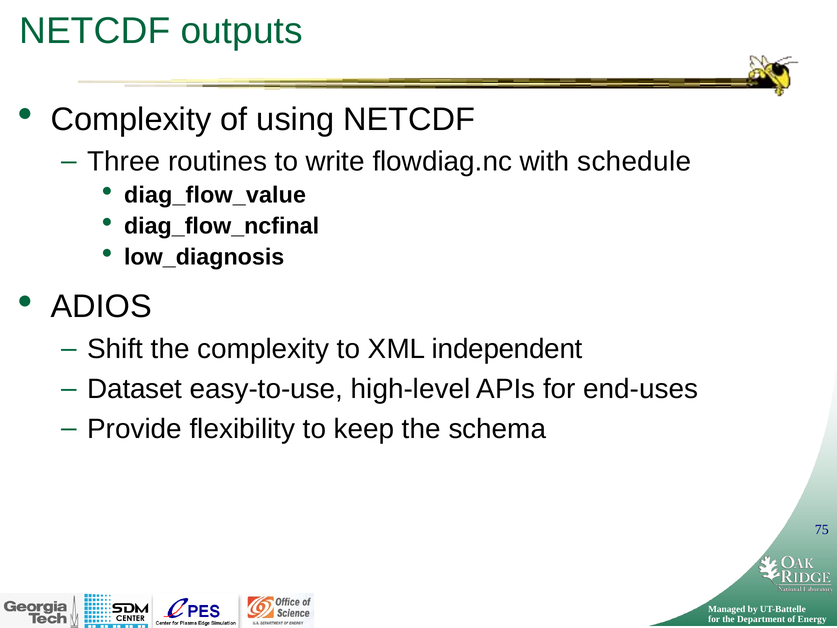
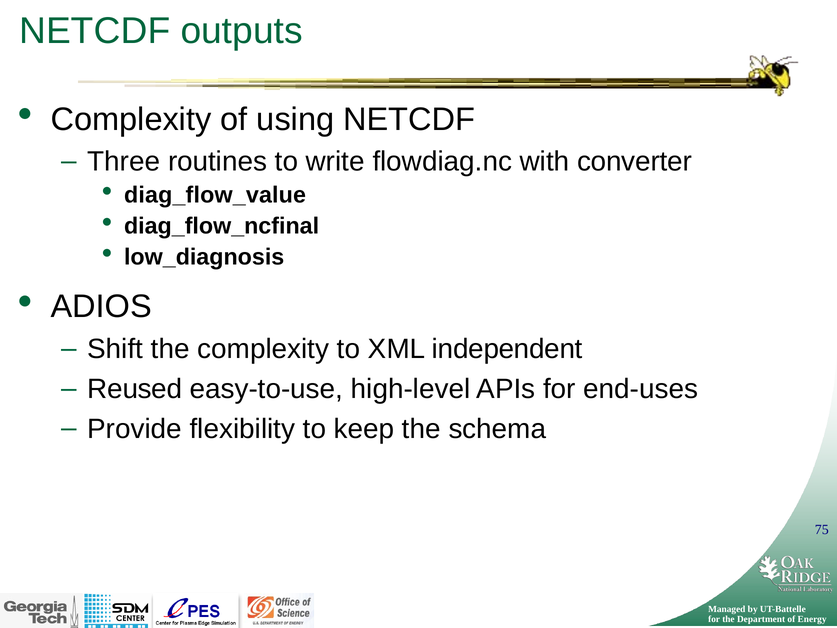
schedule: schedule -> converter
Dataset: Dataset -> Reused
